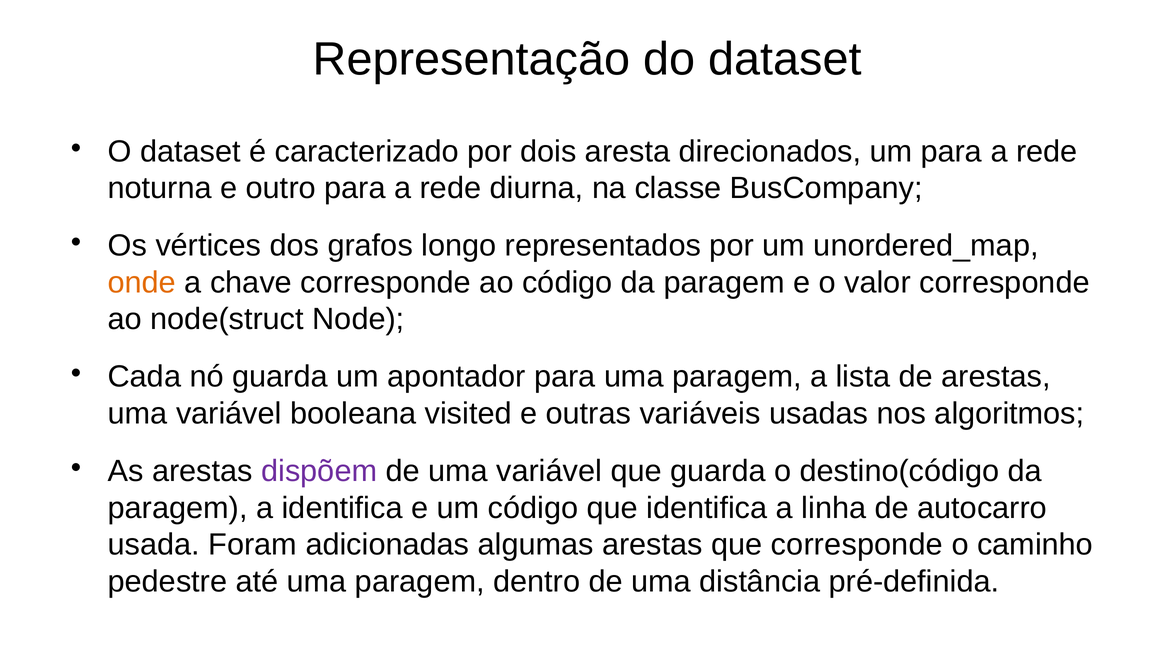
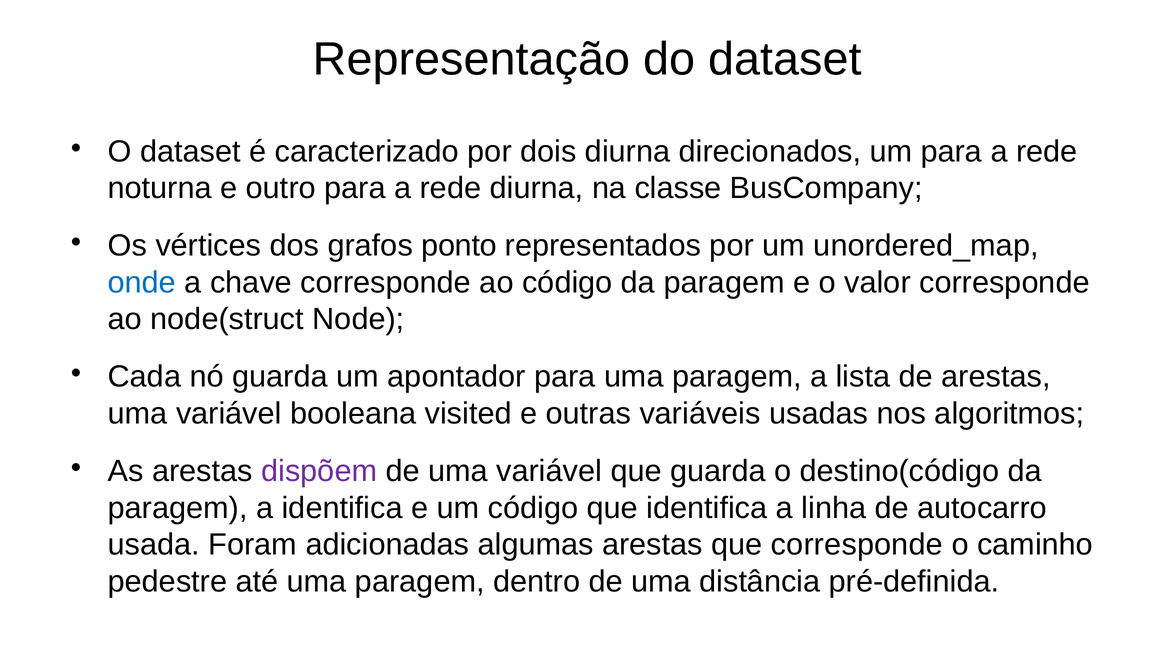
dois aresta: aresta -> diurna
longo: longo -> ponto
onde colour: orange -> blue
